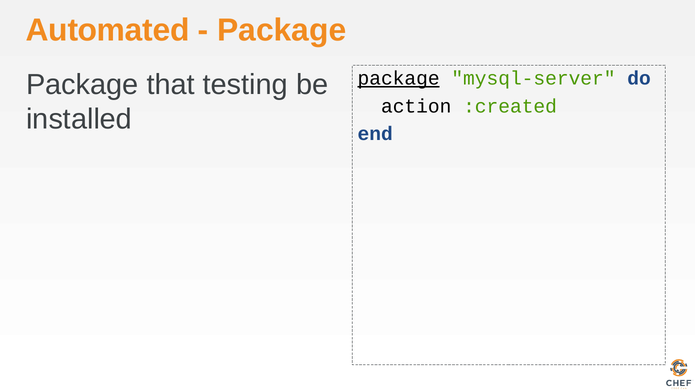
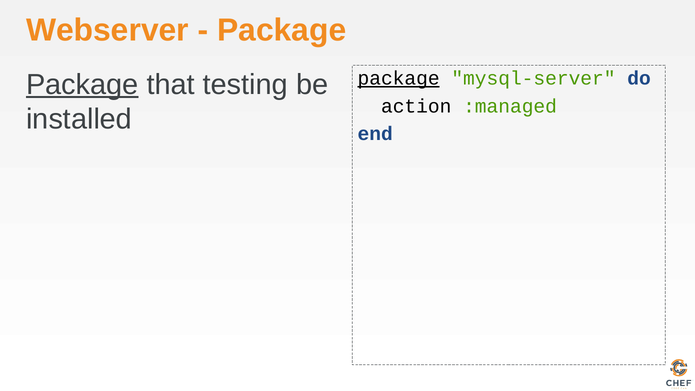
Automated: Automated -> Webserver
Package at (82, 85) underline: none -> present
:created: :created -> :managed
